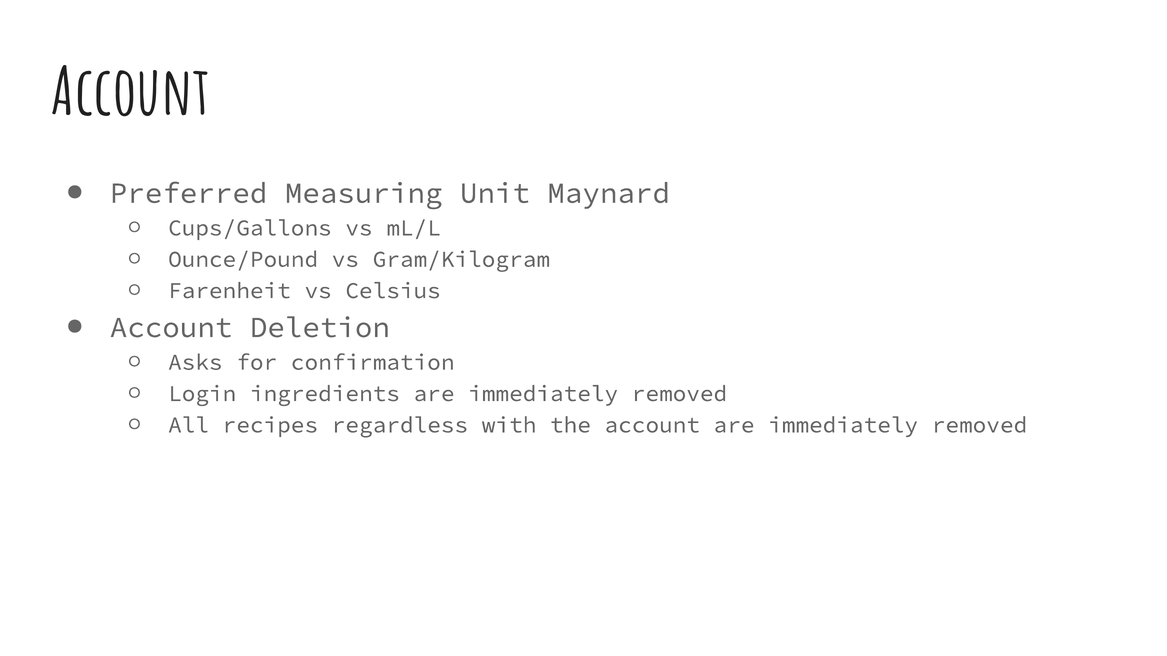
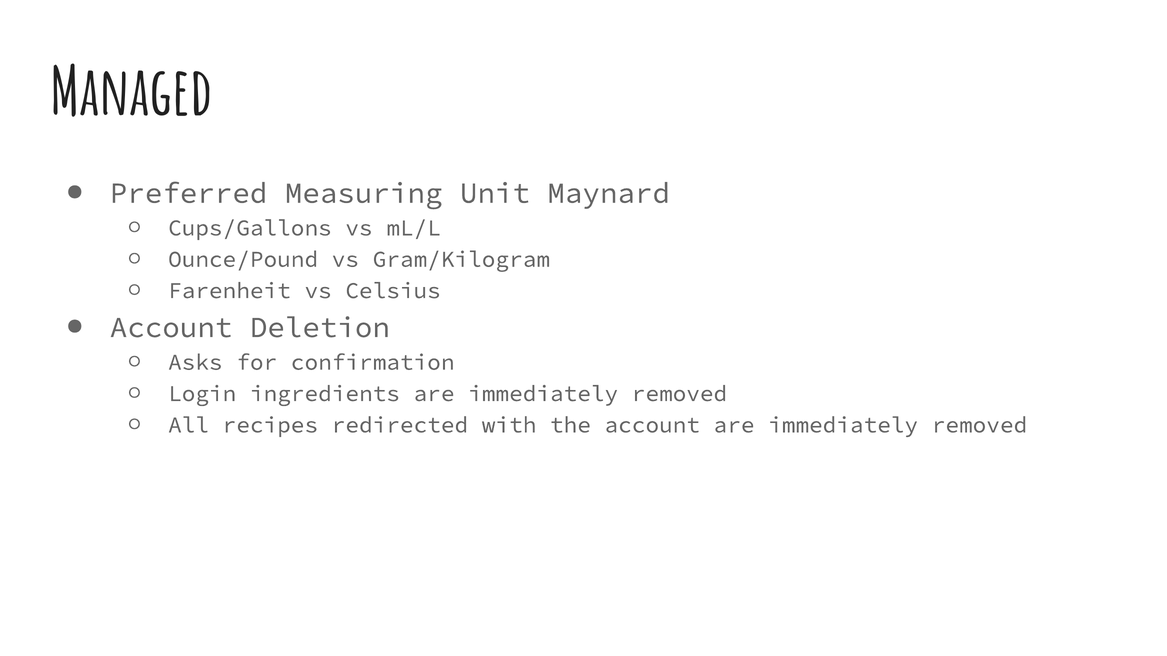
Account at (131, 94): Account -> Managed
regardless: regardless -> redirected
